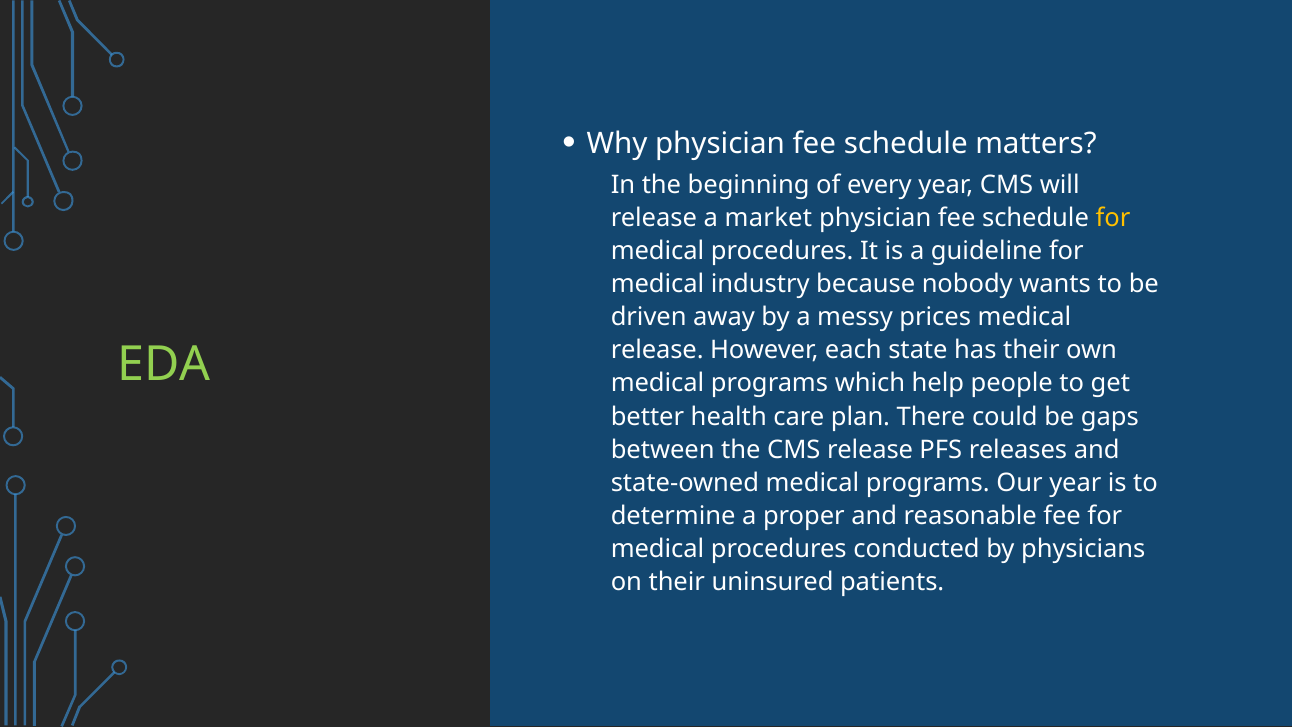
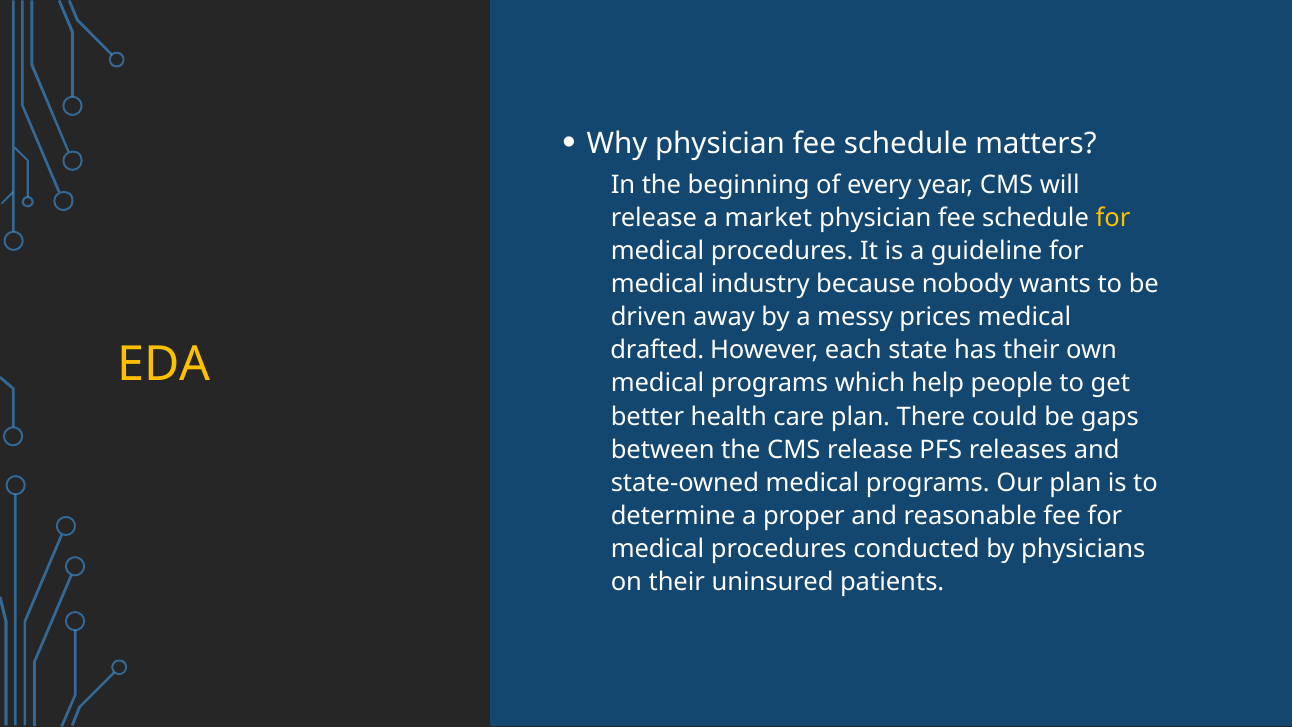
release at (657, 350): release -> drafted
EDA colour: light green -> yellow
Our year: year -> plan
